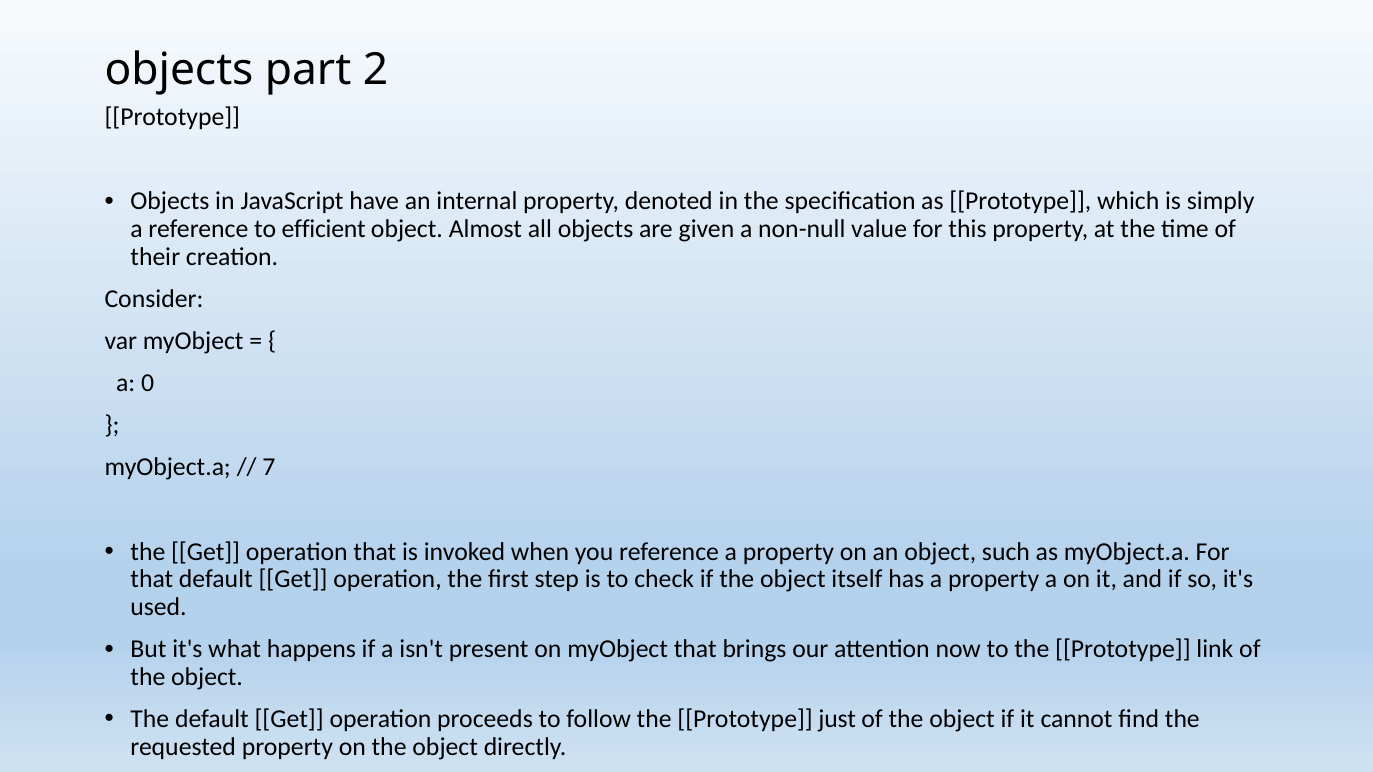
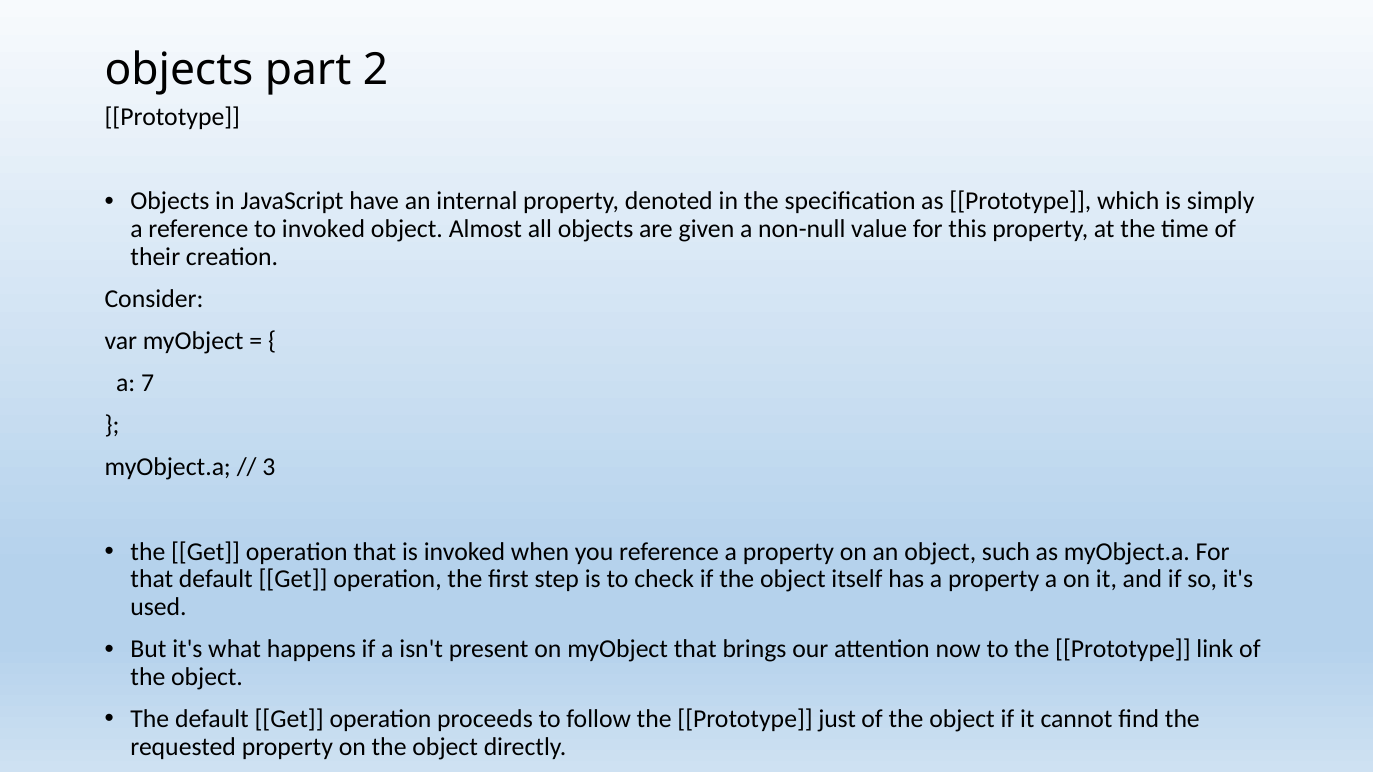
to efficient: efficient -> invoked
0: 0 -> 7
7: 7 -> 3
